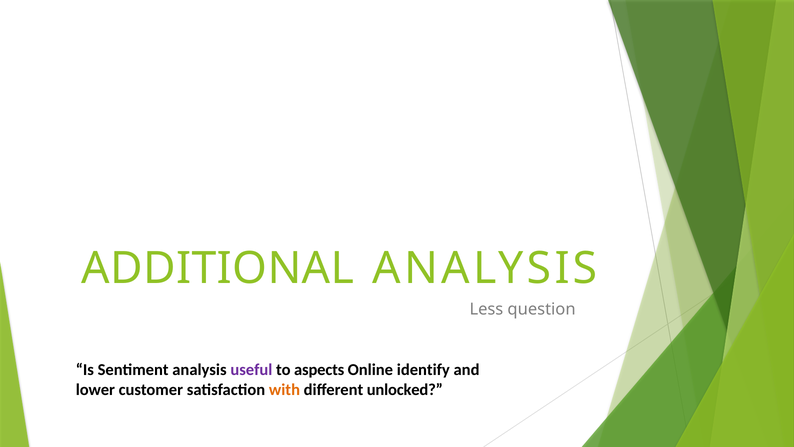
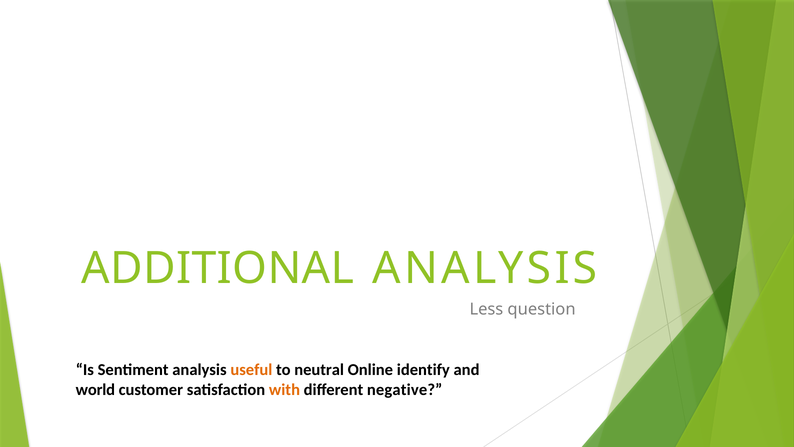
useful colour: purple -> orange
aspects: aspects -> neutral
lower: lower -> world
unlocked: unlocked -> negative
